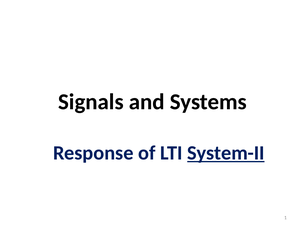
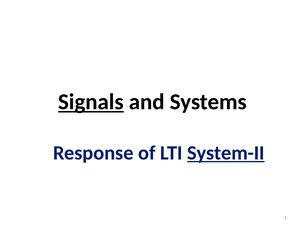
Signals underline: none -> present
